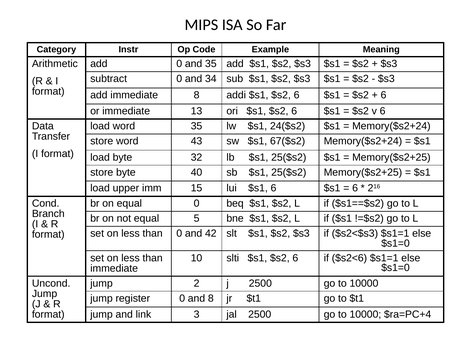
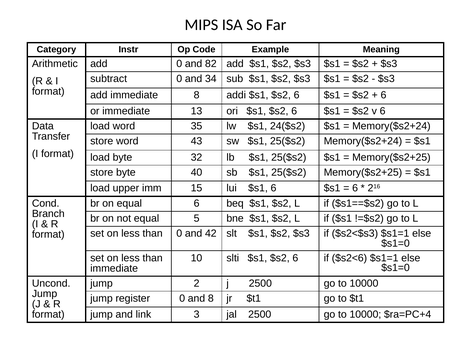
and 35: 35 -> 82
sw $s1 67($s2: 67($s2 -> 25($s2
equal 0: 0 -> 6
